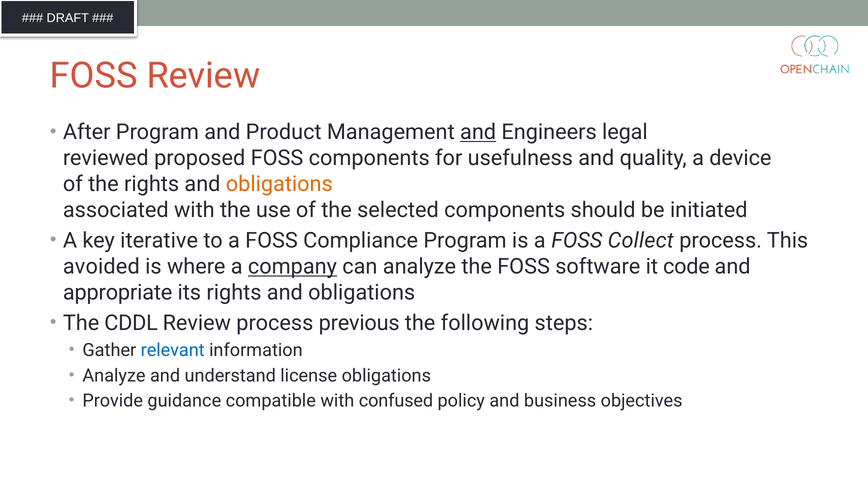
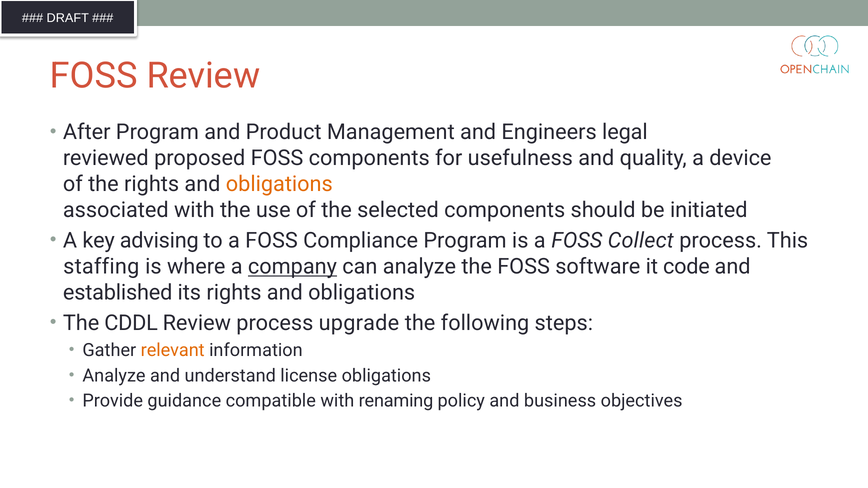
and at (478, 132) underline: present -> none
iterative: iterative -> advising
avoided: avoided -> staffing
appropriate: appropriate -> established
previous: previous -> upgrade
relevant colour: blue -> orange
confused: confused -> renaming
